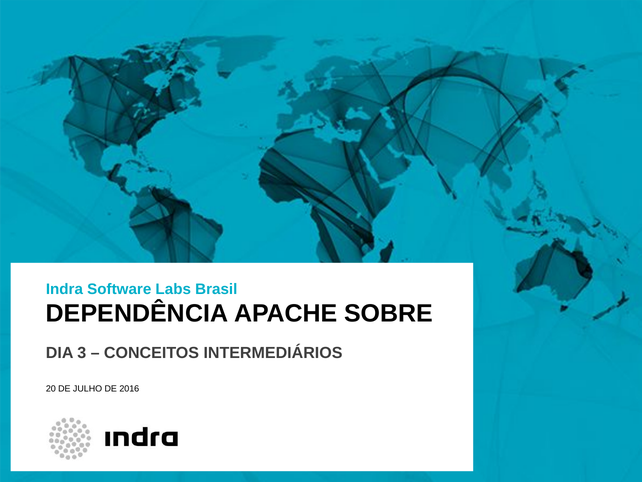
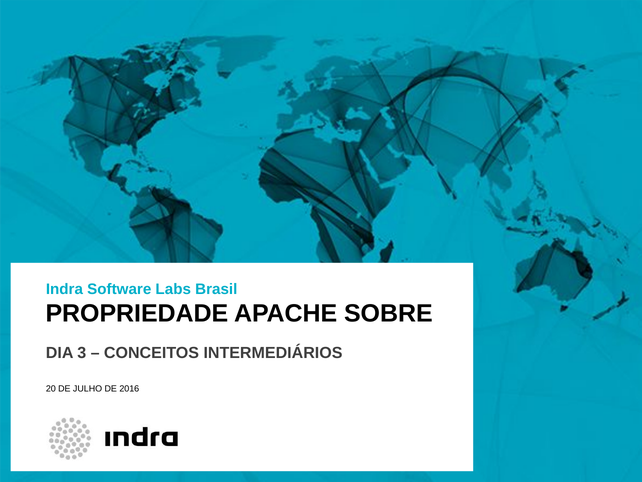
DEPENDÊNCIA: DEPENDÊNCIA -> PROPRIEDADE
